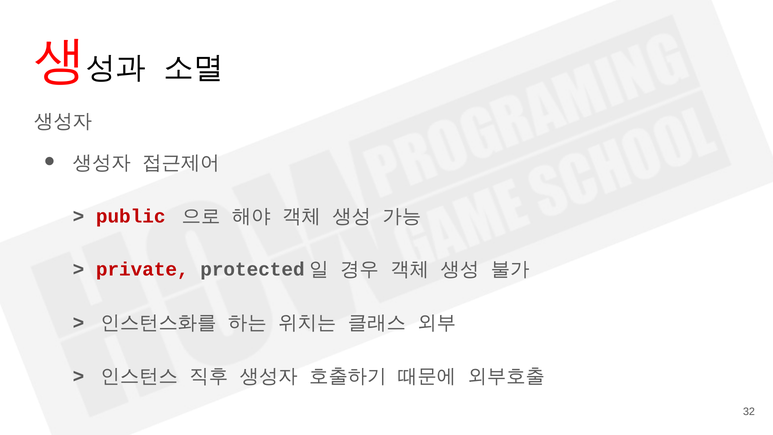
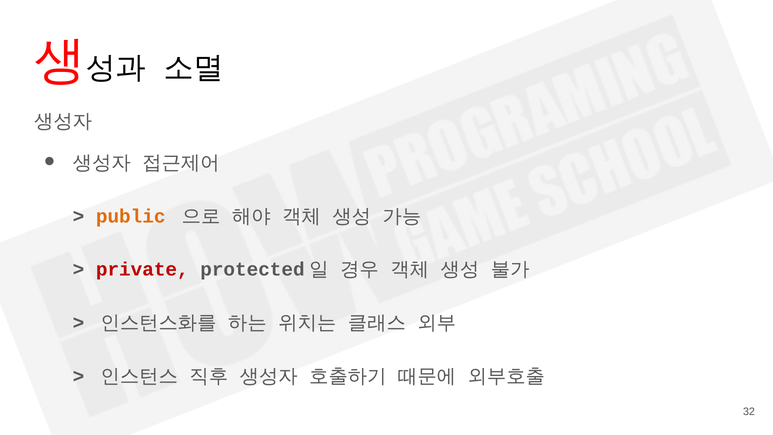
public colour: red -> orange
